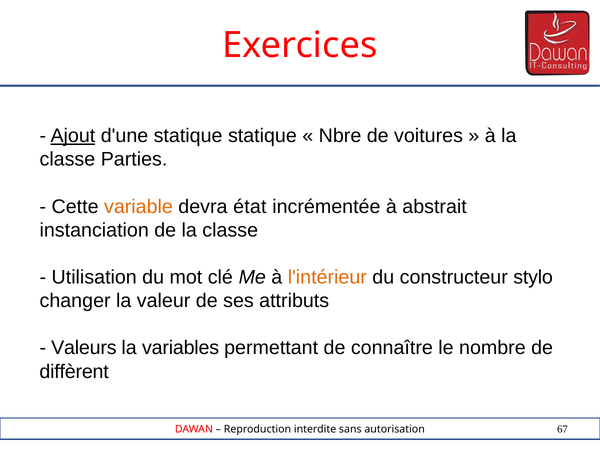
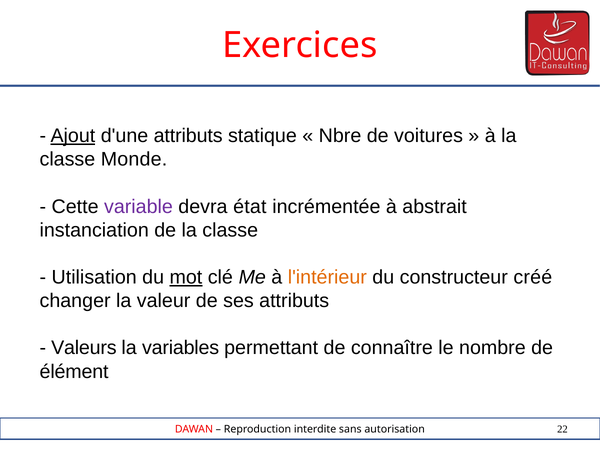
d'une statique: statique -> attributs
Parties: Parties -> Monde
variable colour: orange -> purple
mot underline: none -> present
stylo: stylo -> créé
diffèrent: diffèrent -> élément
67: 67 -> 22
